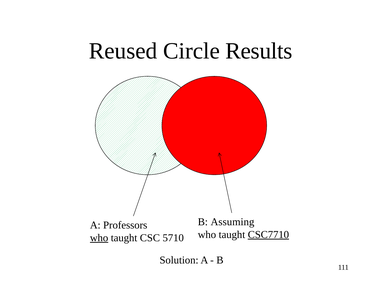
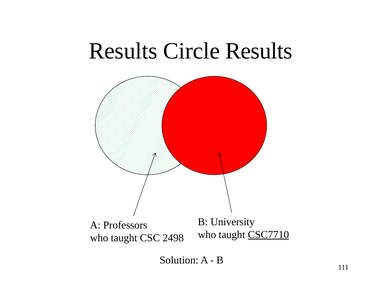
Reused at (123, 51): Reused -> Results
Assuming: Assuming -> University
who at (99, 238) underline: present -> none
5710: 5710 -> 2498
